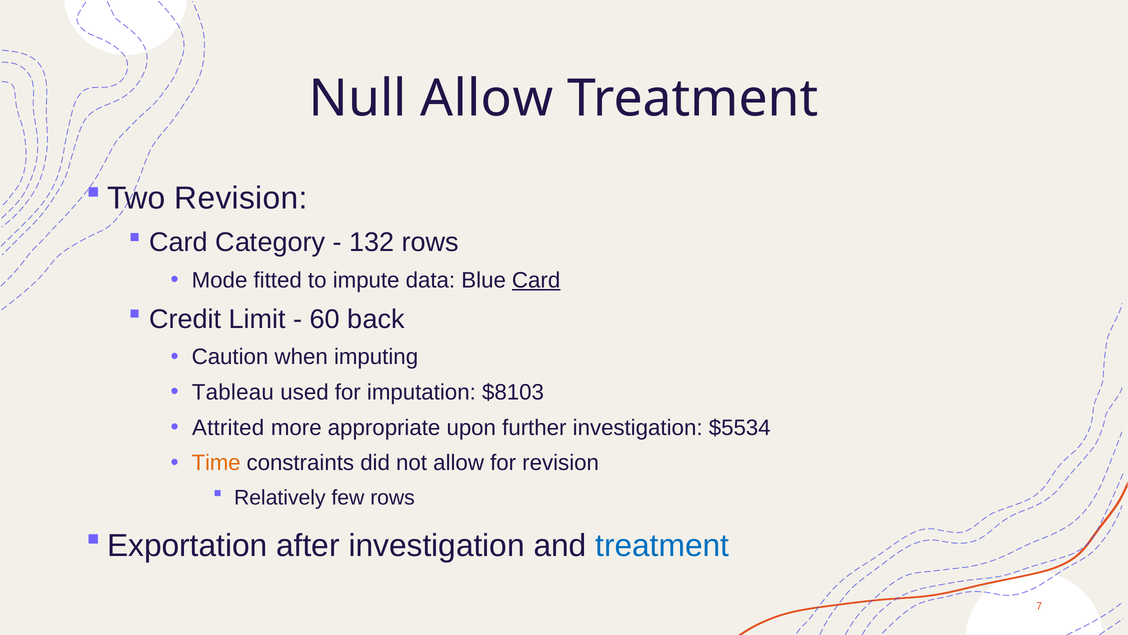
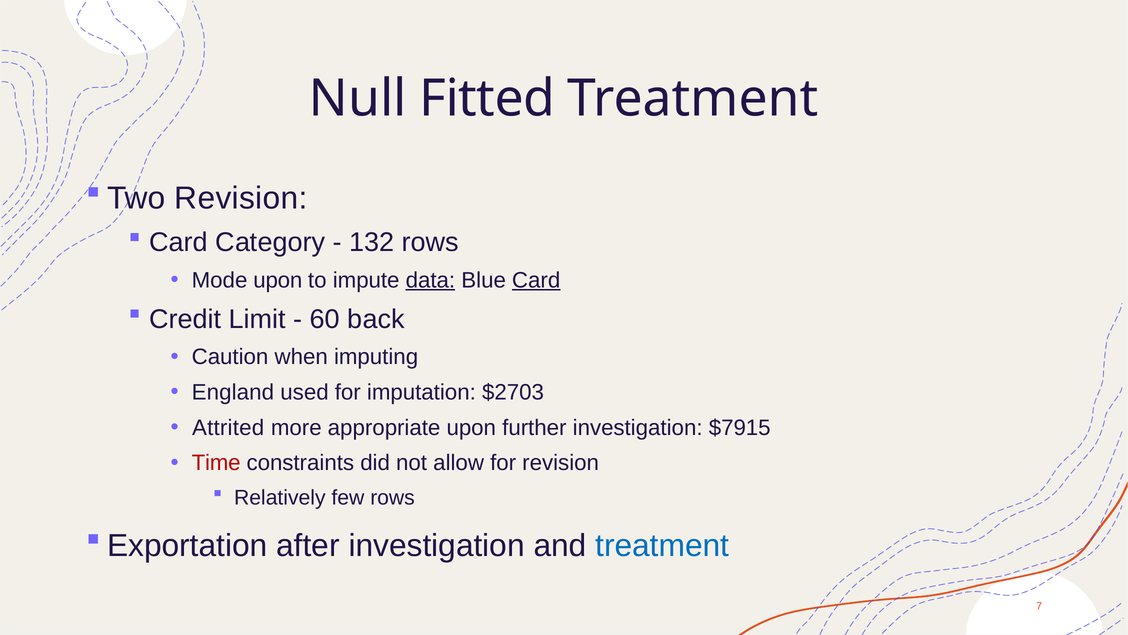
Null Allow: Allow -> Fitted
Mode fitted: fitted -> upon
data underline: none -> present
Tableau: Tableau -> England
$8103: $8103 -> $2703
$5534: $5534 -> $7915
Time colour: orange -> red
